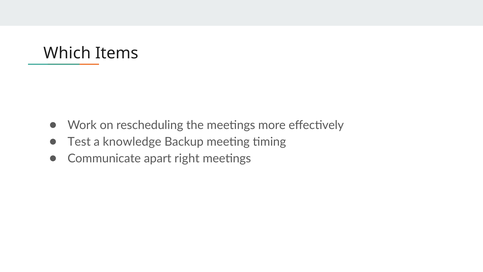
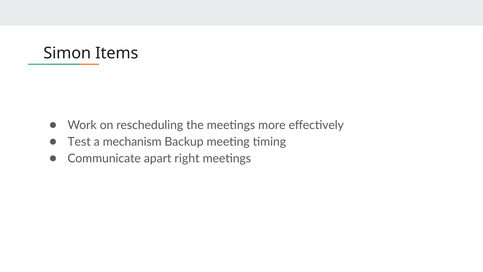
Which: Which -> Simon
knowledge: knowledge -> mechanism
